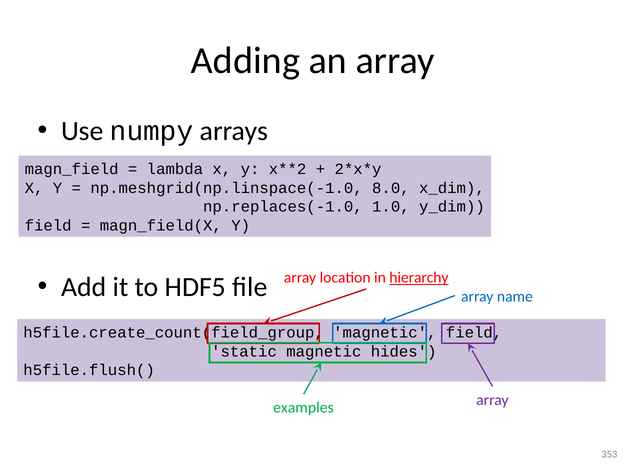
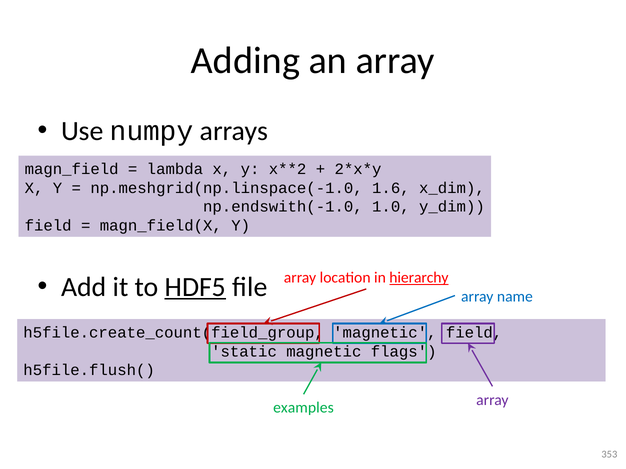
8.0: 8.0 -> 1.6
np.replaces(-1.0: np.replaces(-1.0 -> np.endswith(-1.0
HDF5 underline: none -> present
hides: hides -> flags
